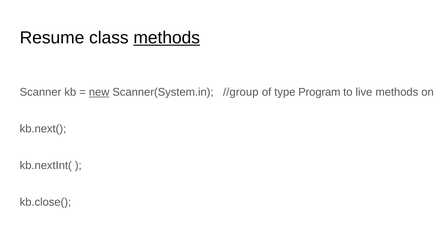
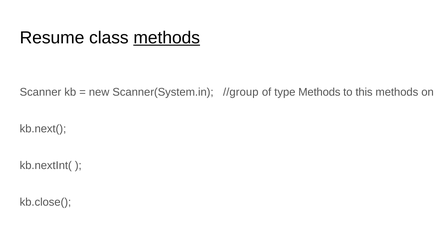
new underline: present -> none
type Program: Program -> Methods
live: live -> this
